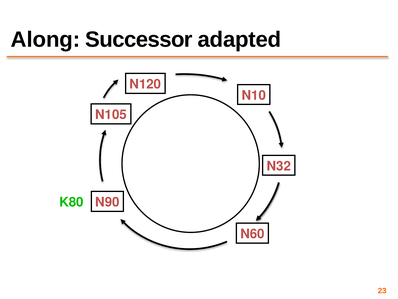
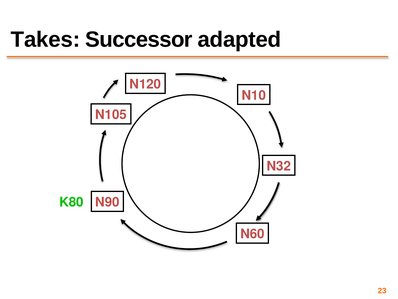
Along: Along -> Takes
